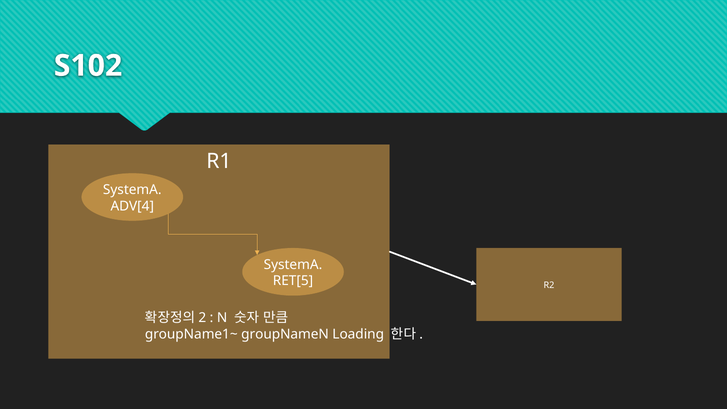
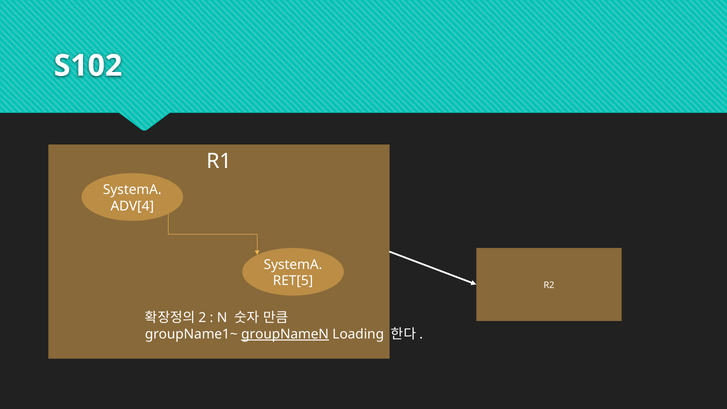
groupNameN underline: none -> present
